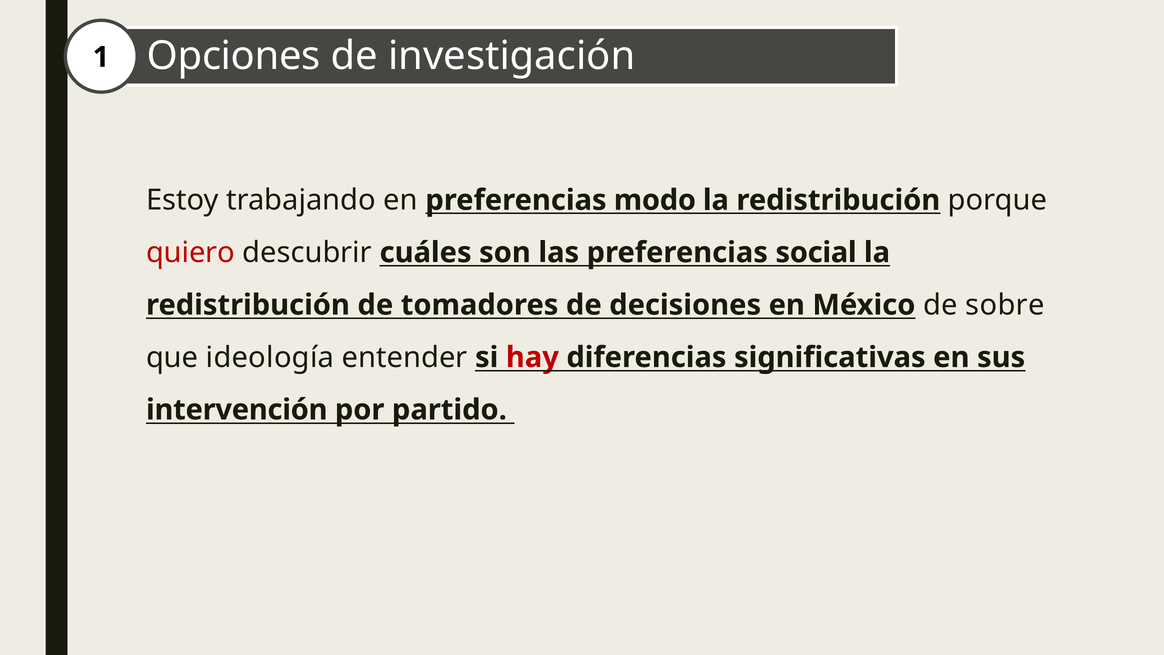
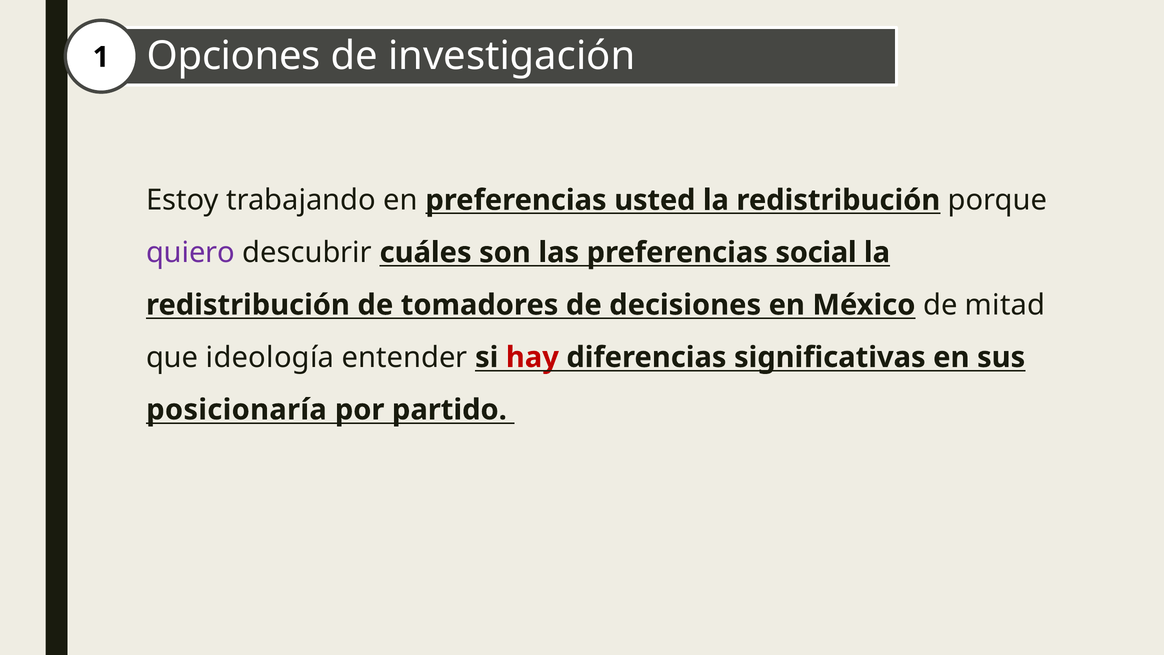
modo: modo -> usted
quiero colour: red -> purple
sobre: sobre -> mitad
intervención: intervención -> posicionaría
